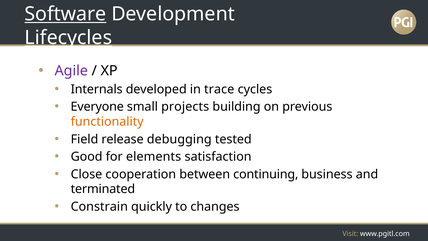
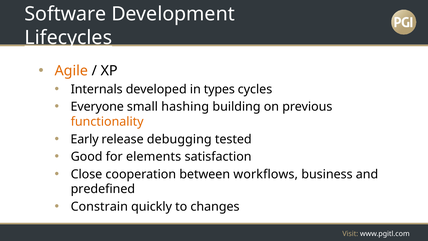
Software underline: present -> none
Agile colour: purple -> orange
trace: trace -> types
projects: projects -> hashing
Field: Field -> Early
continuing: continuing -> workflows
terminated: terminated -> predefined
